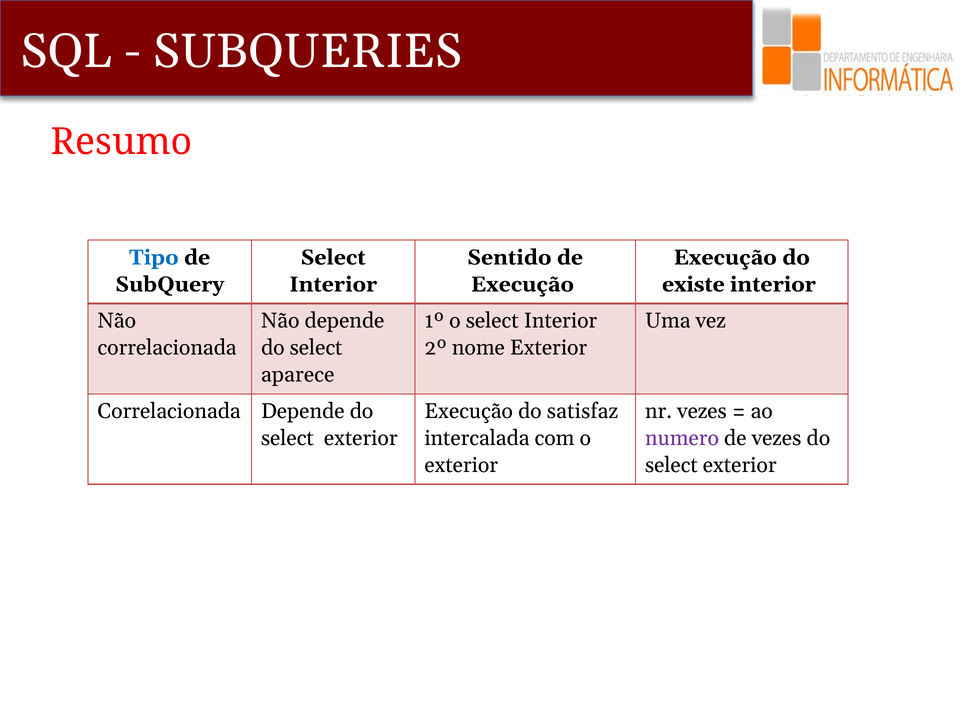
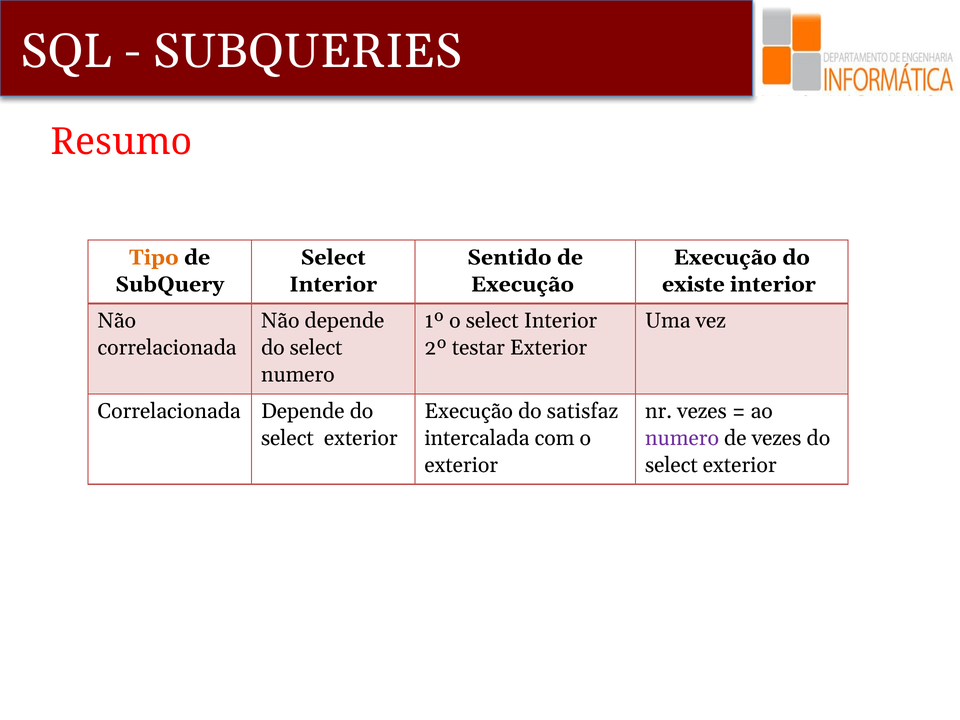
Tipo colour: blue -> orange
nome: nome -> testar
aparece at (298, 375): aparece -> numero
